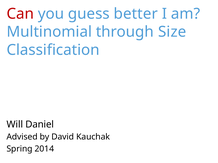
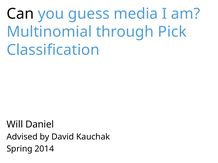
Can colour: red -> black
better: better -> media
Size: Size -> Pick
